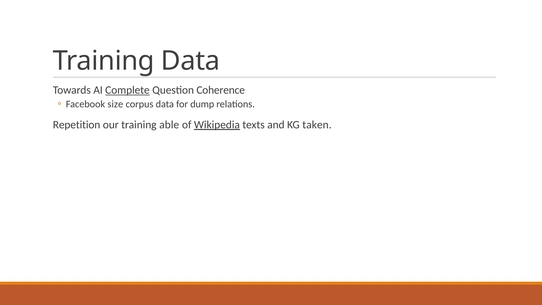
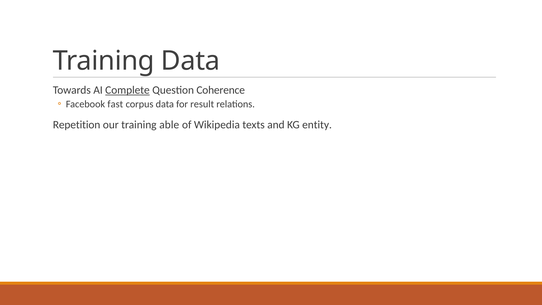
size: size -> fast
dump: dump -> result
Wikipedia underline: present -> none
taken: taken -> entity
